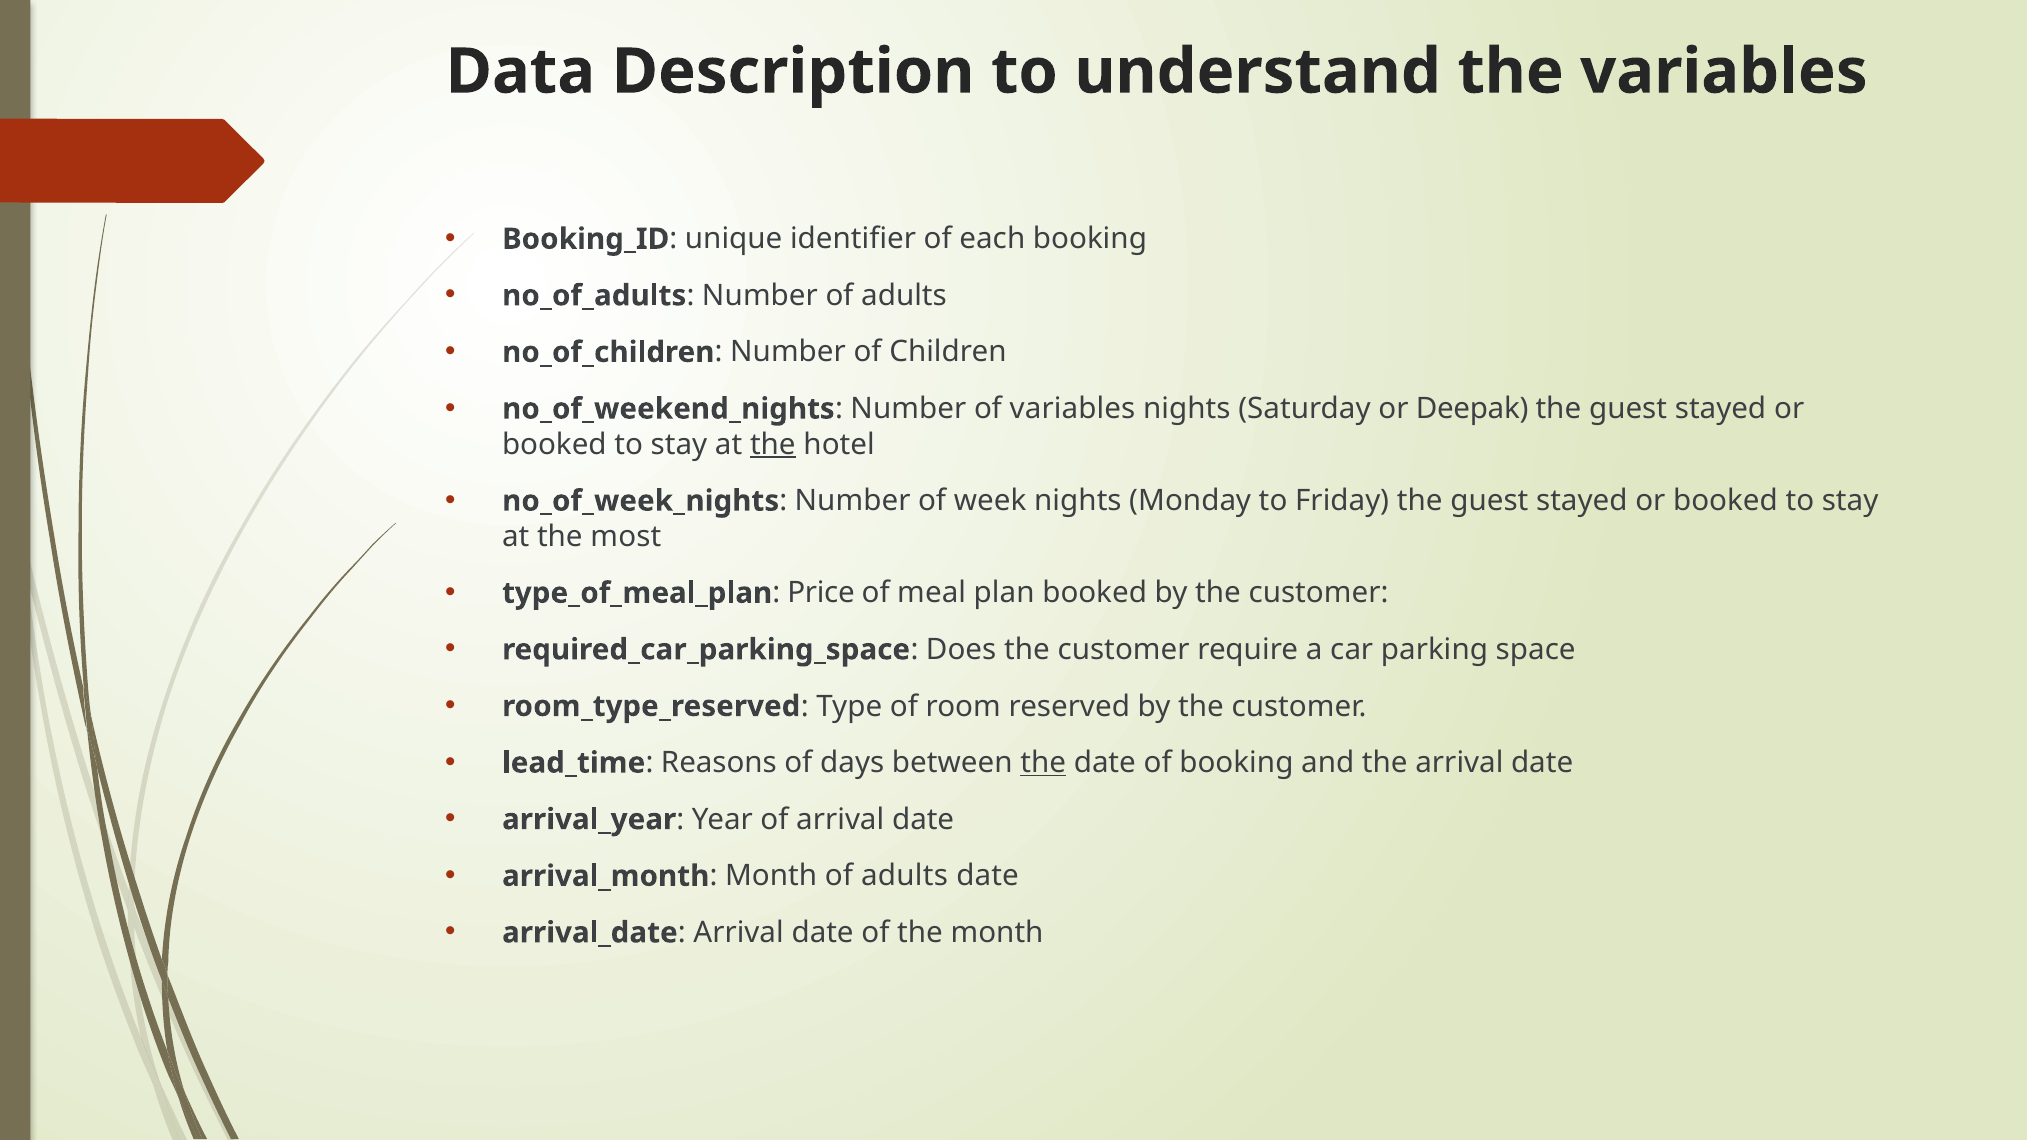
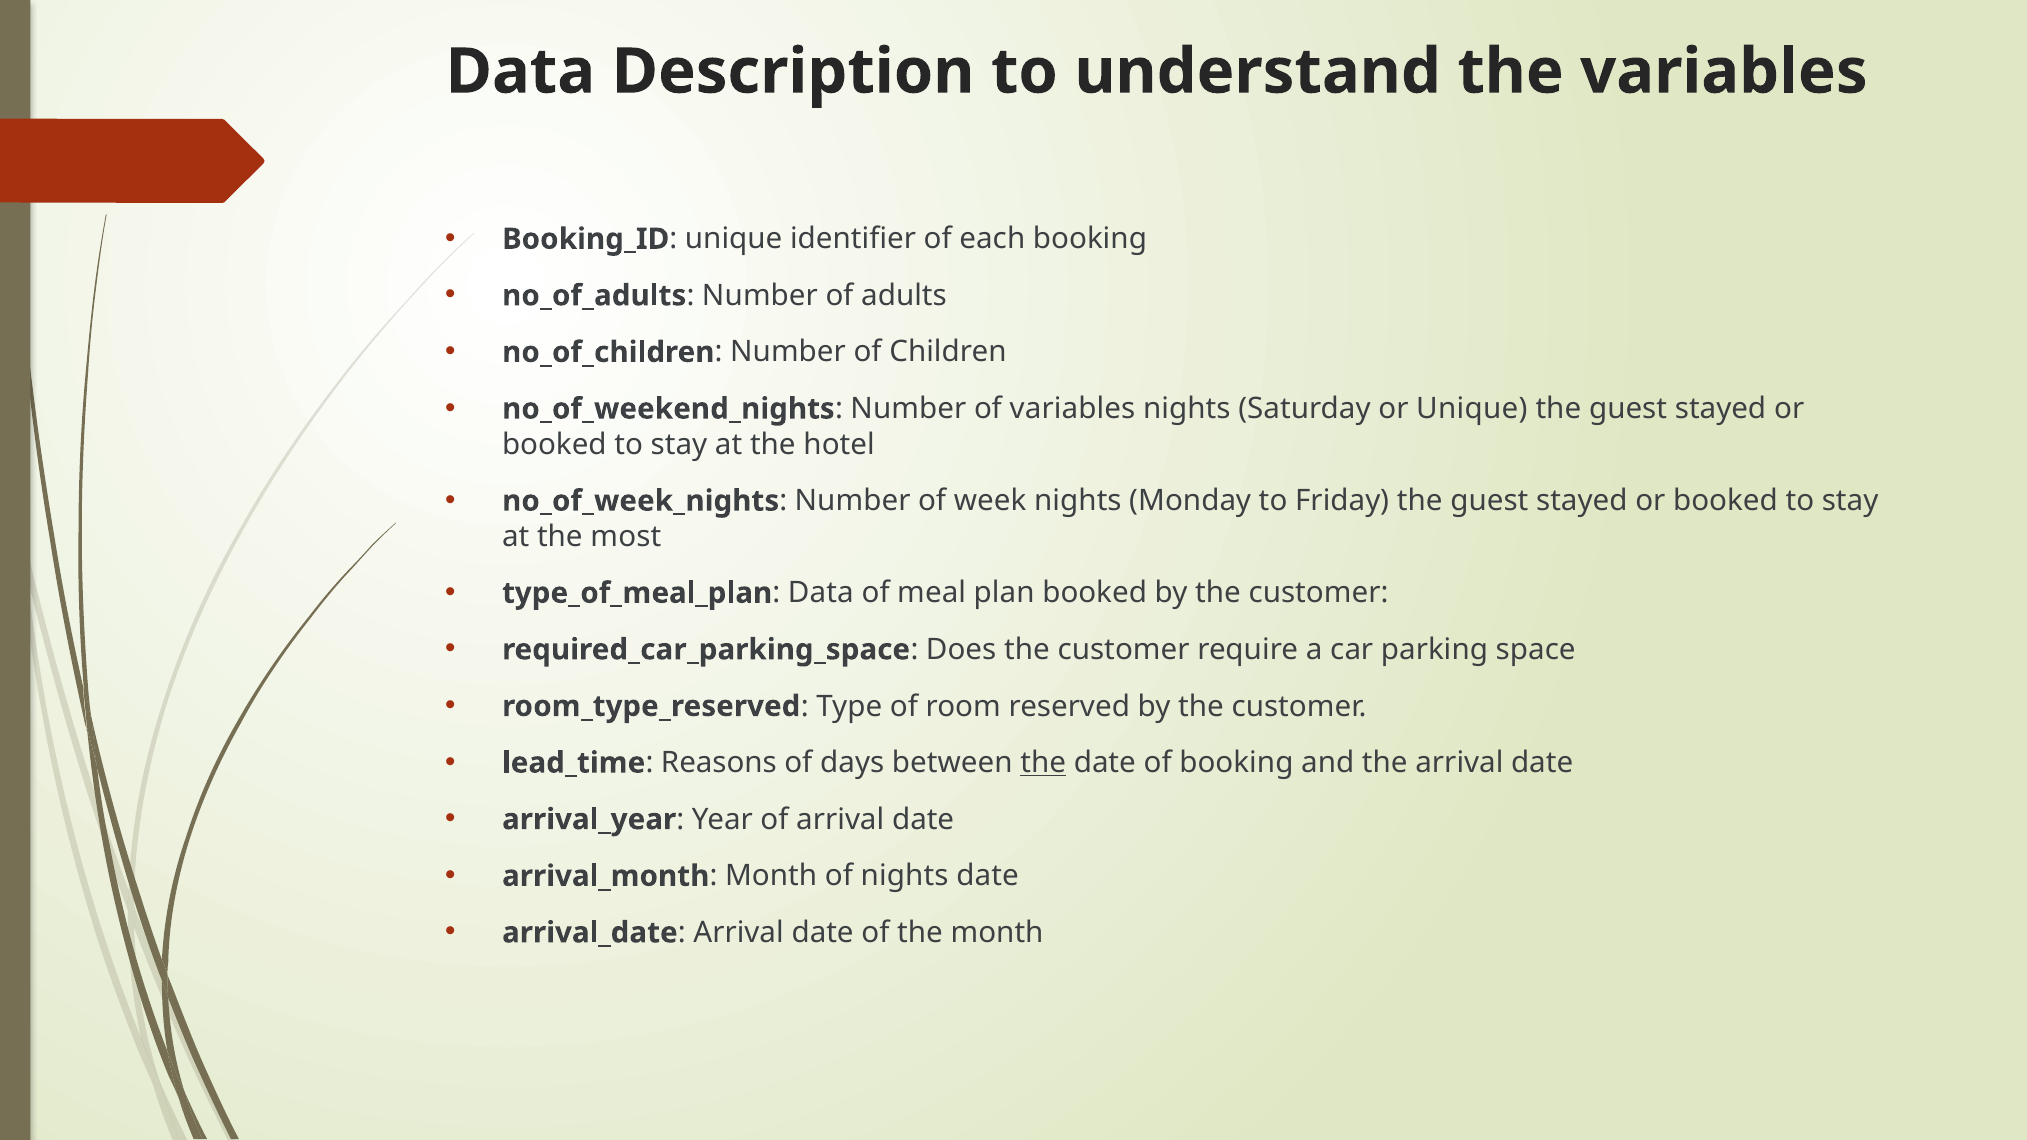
or Deepak: Deepak -> Unique
the at (773, 444) underline: present -> none
type_of_meal_plan Price: Price -> Data
Month of adults: adults -> nights
